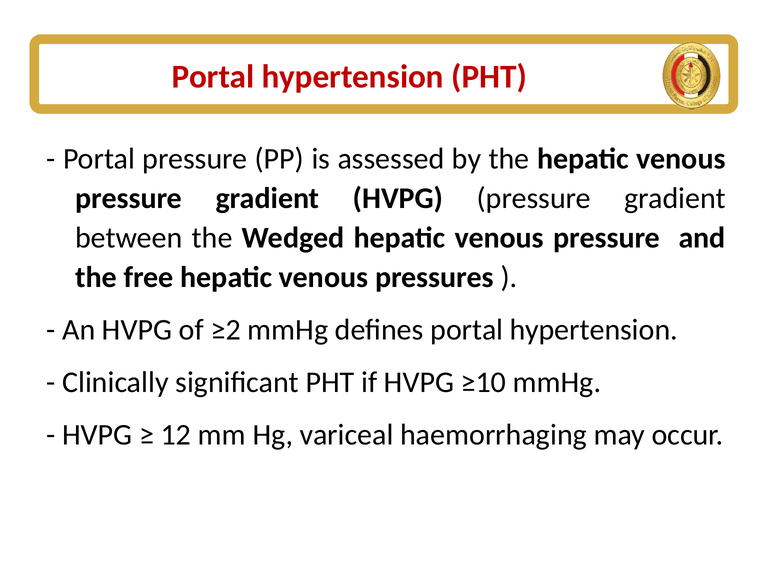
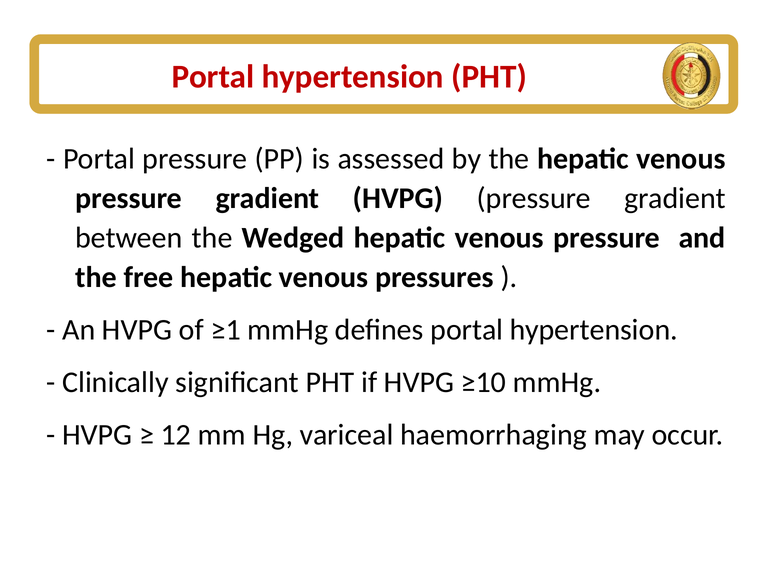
≥2: ≥2 -> ≥1
